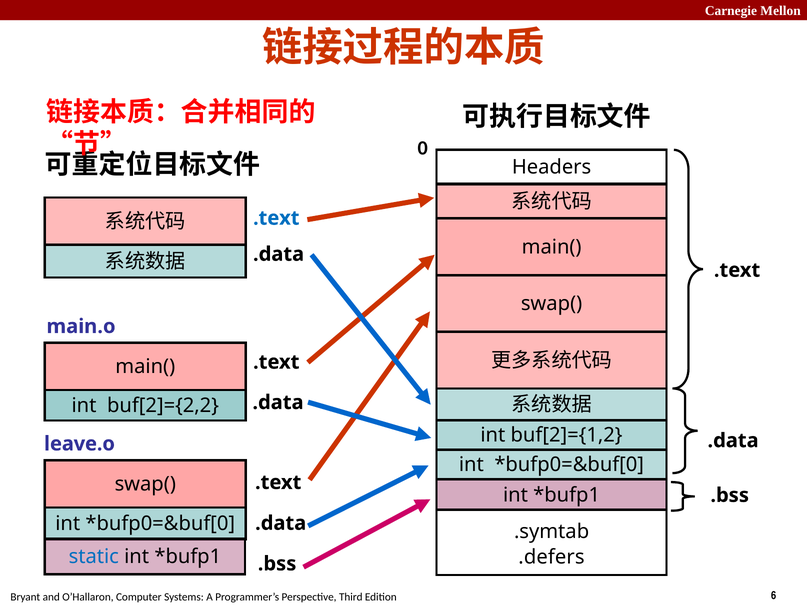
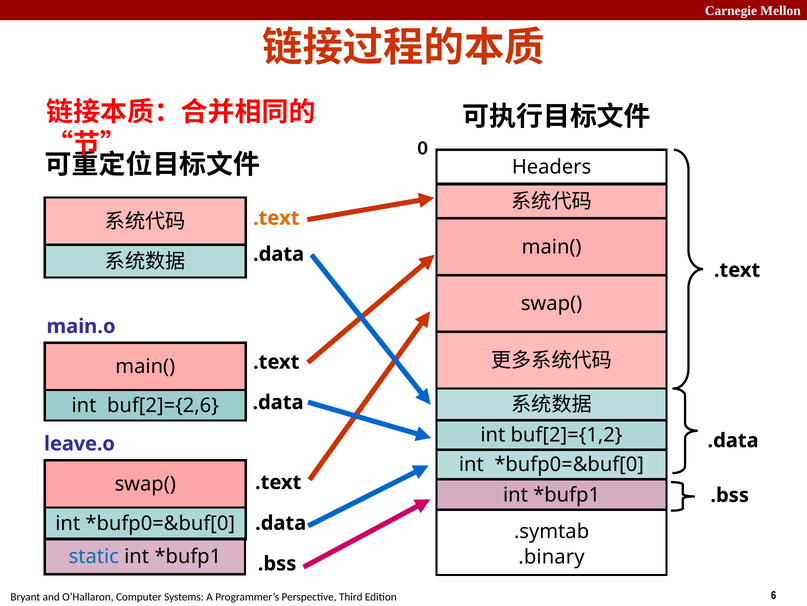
.text at (276, 218) colour: blue -> orange
buf[2]={2,2: buf[2]={2,2 -> buf[2]={2,6
.defers: .defers -> .binary
